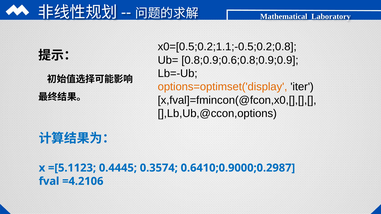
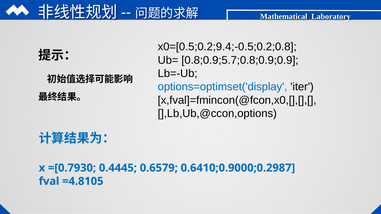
x0=[0.5;0.2;1.1;-0.5;0.2;0.8: x0=[0.5;0.2;1.1;-0.5;0.2;0.8 -> x0=[0.5;0.2;9.4;-0.5;0.2;0.8
0.8;0.9;0.6;0.8;0.9;0.9: 0.8;0.9;0.6;0.8;0.9;0.9 -> 0.8;0.9;5.7;0.8;0.9;0.9
options=optimset('display colour: orange -> blue
=[5.1123: =[5.1123 -> =[0.7930
0.3574: 0.3574 -> 0.6579
=4.2106: =4.2106 -> =4.8105
